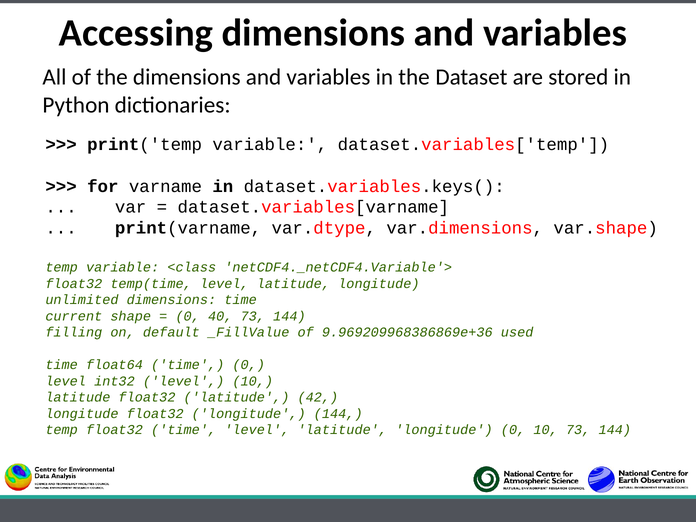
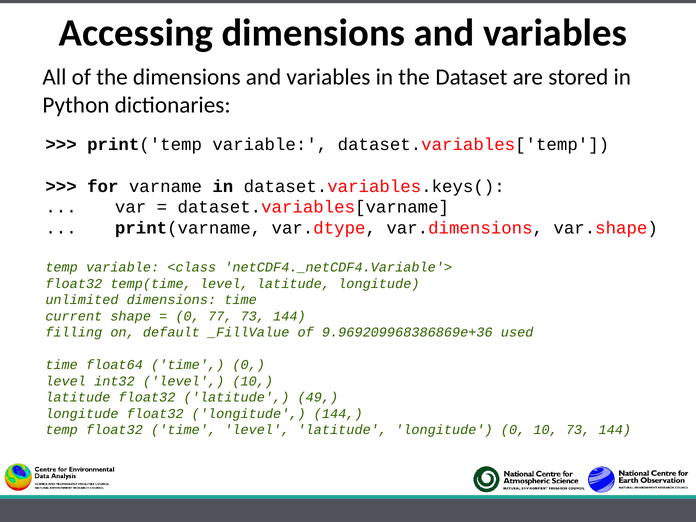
40: 40 -> 77
42: 42 -> 49
